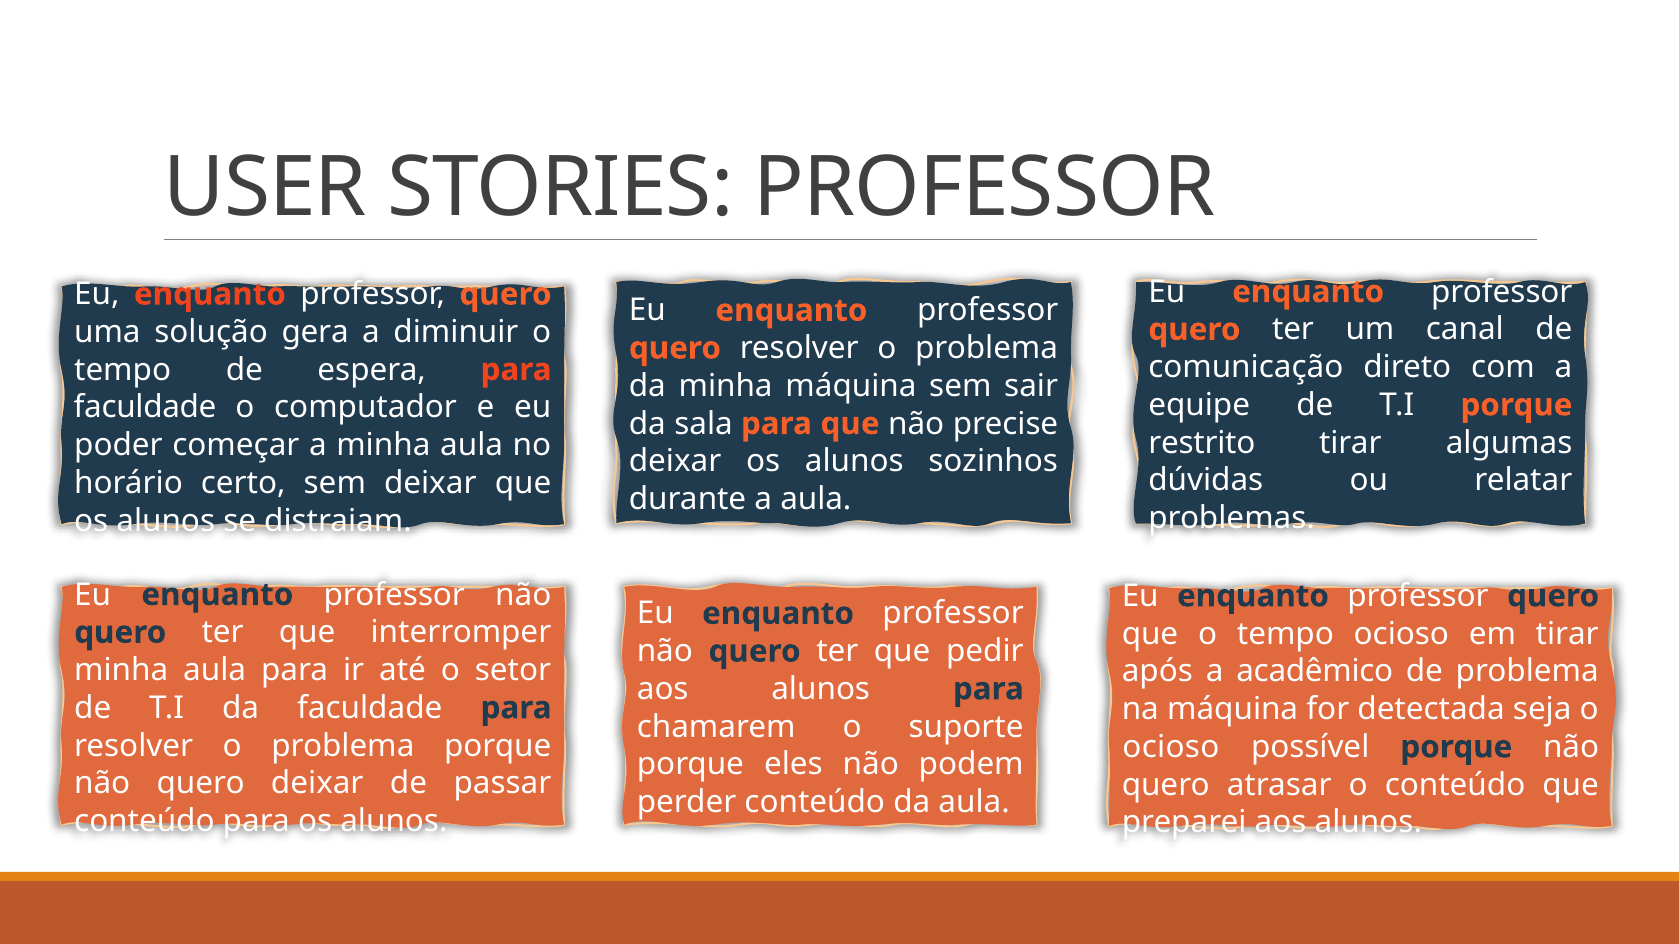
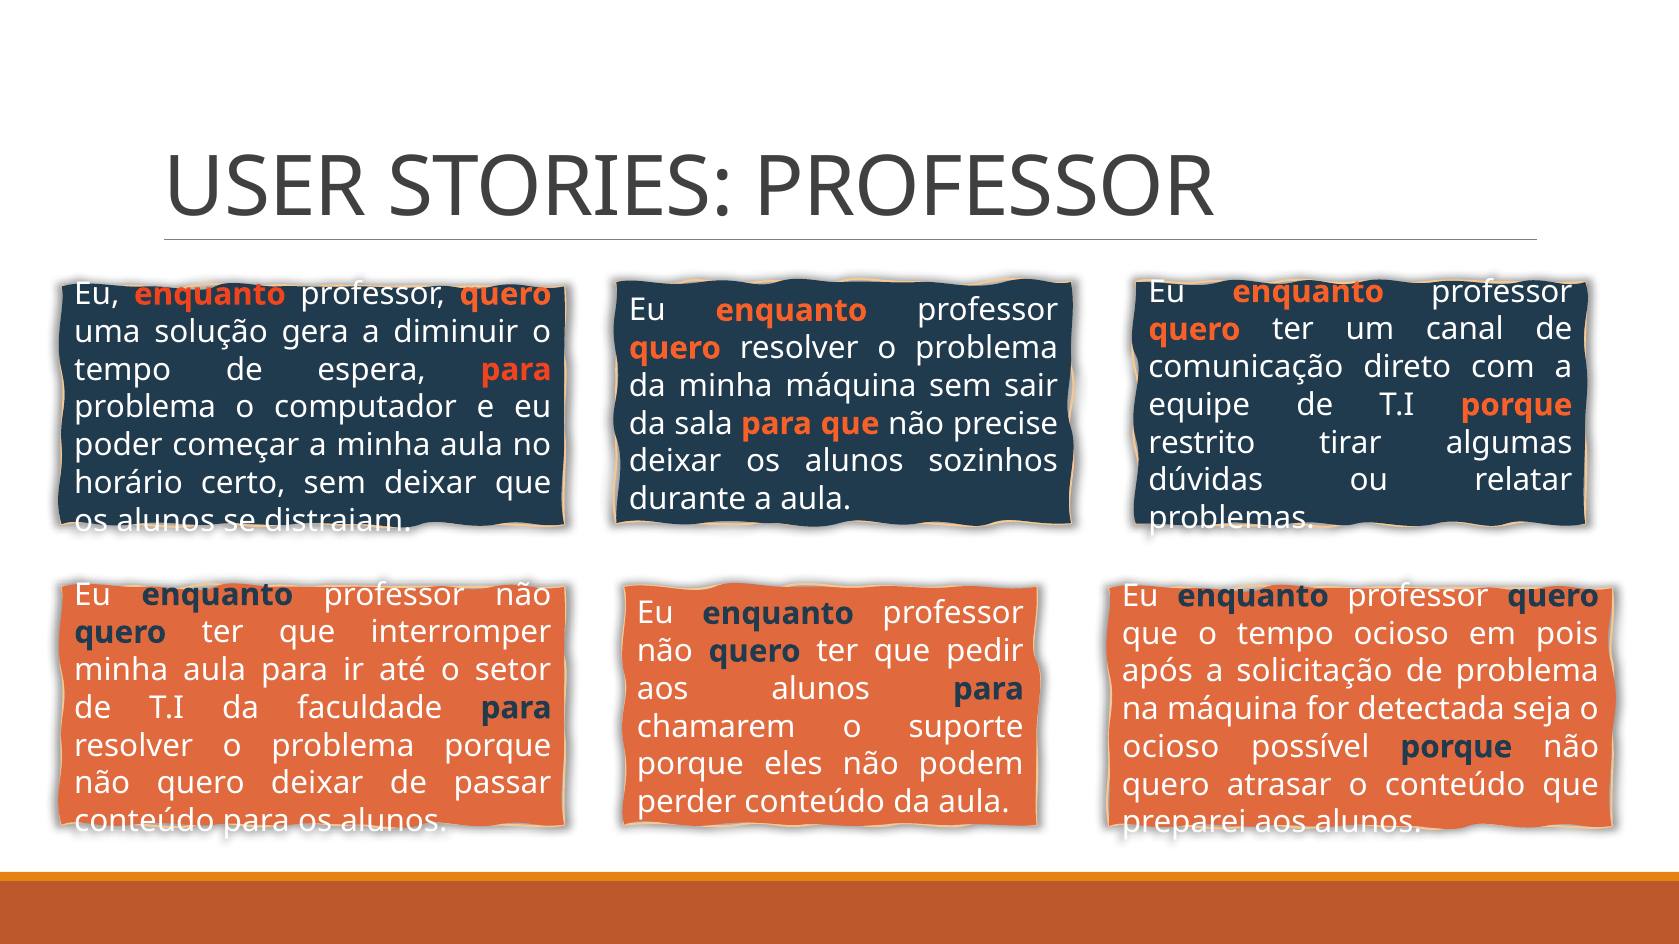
faculdade at (145, 408): faculdade -> problema
em tirar: tirar -> pois
acadêmico: acadêmico -> solicitação
